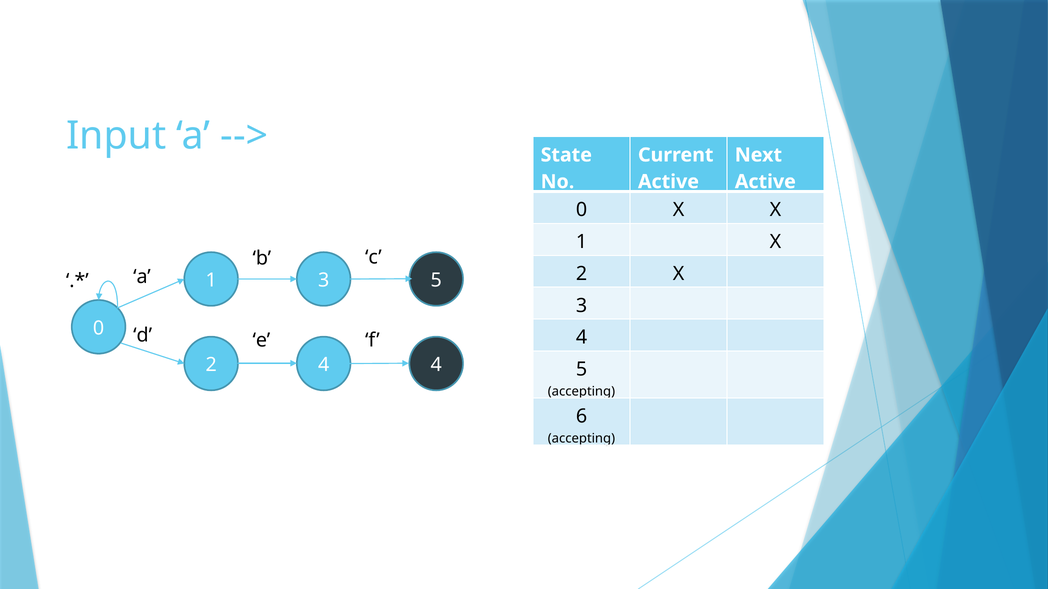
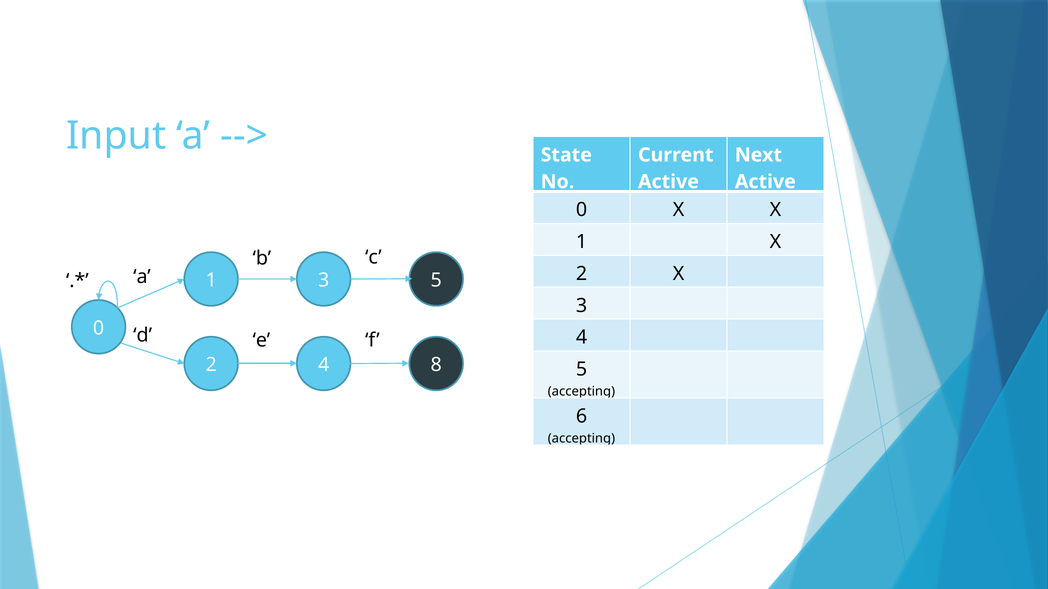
2 4: 4 -> 8
